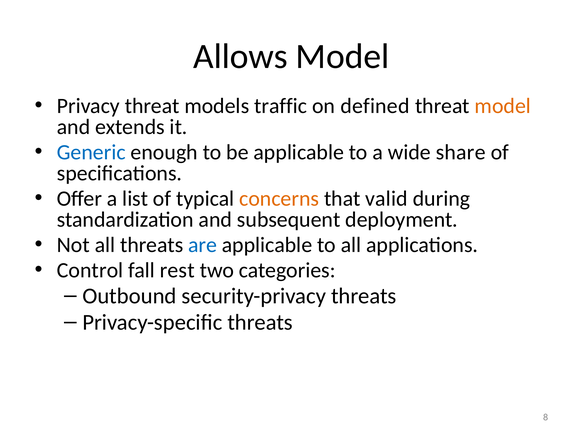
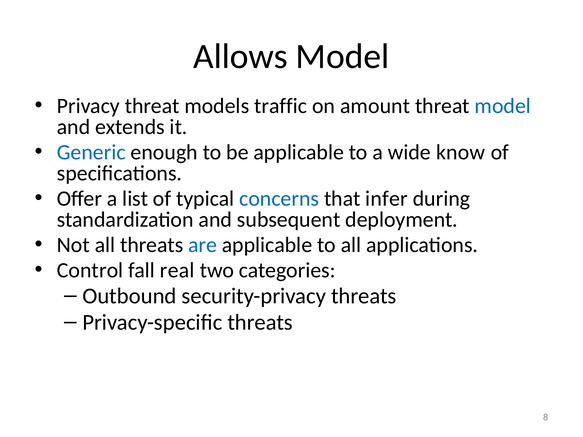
defined: defined -> amount
model at (503, 106) colour: orange -> blue
share: share -> know
concerns colour: orange -> blue
valid: valid -> infer
rest: rest -> real
